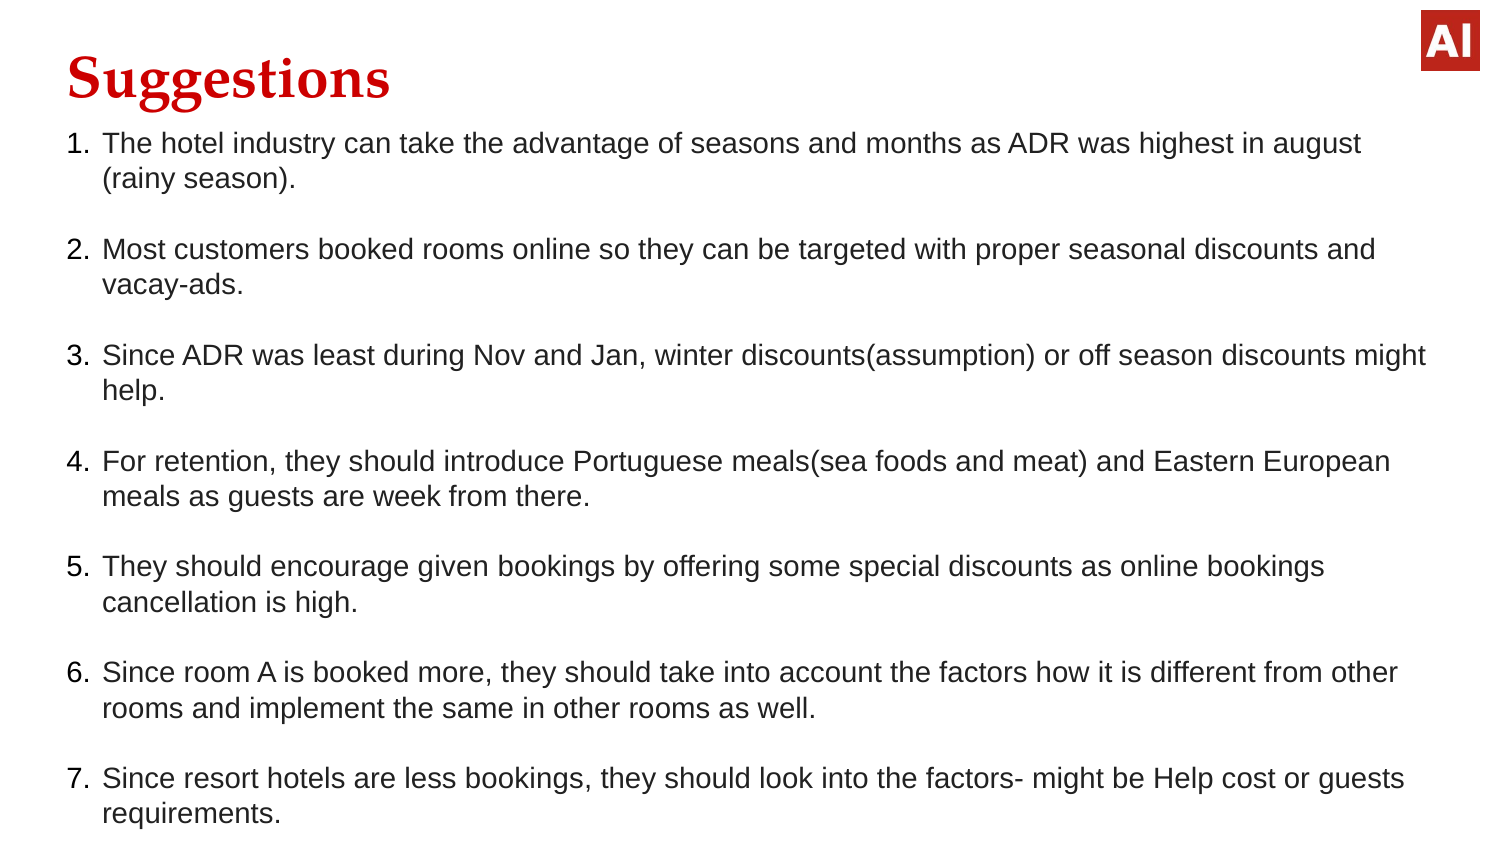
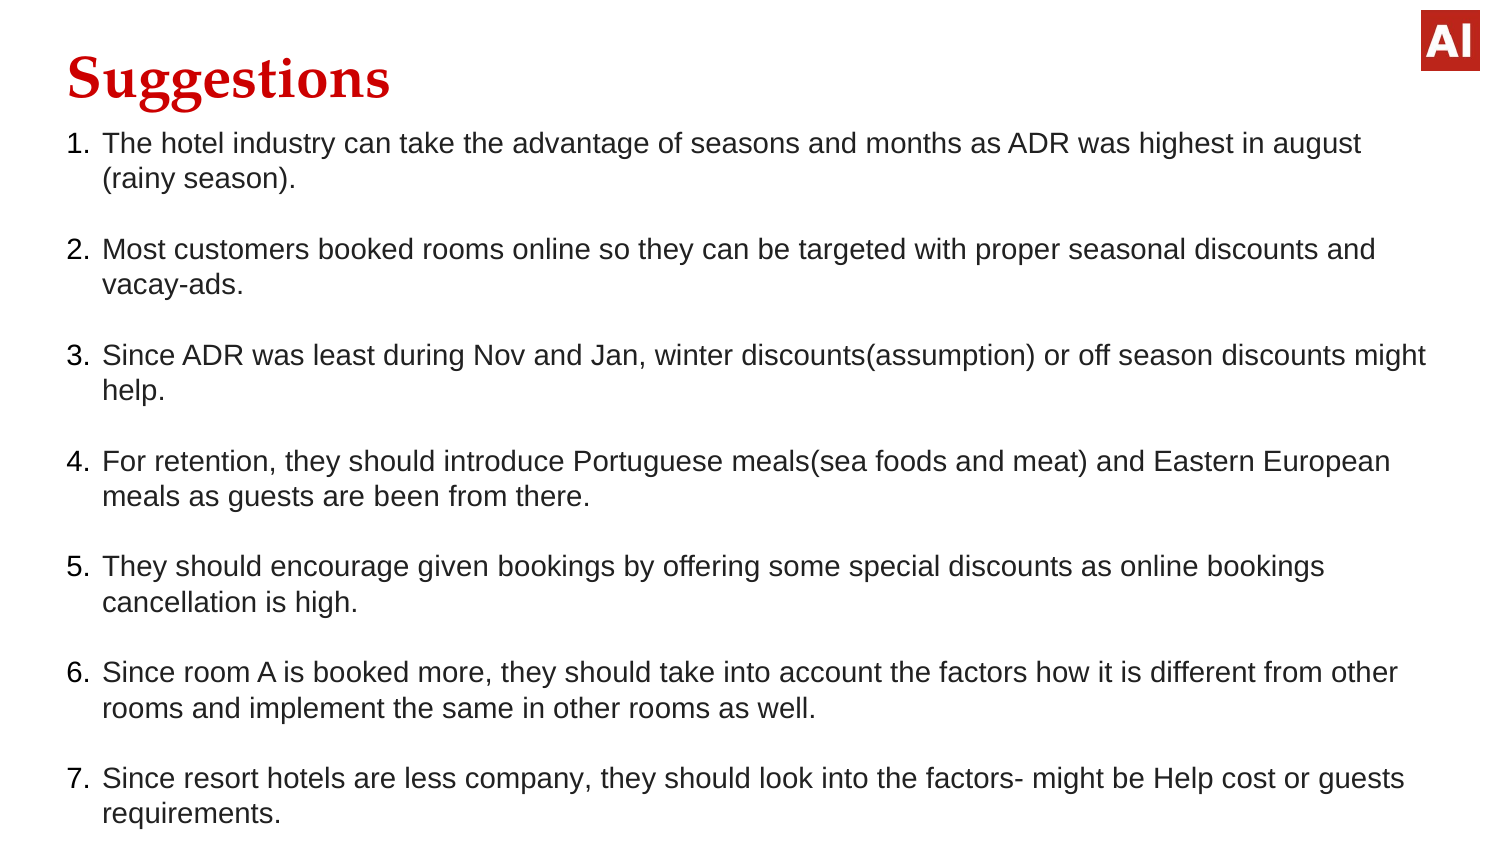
week: week -> been
less bookings: bookings -> company
